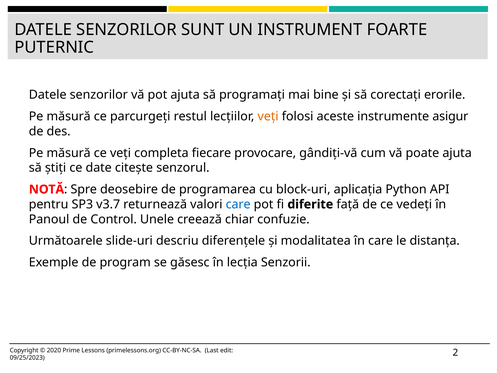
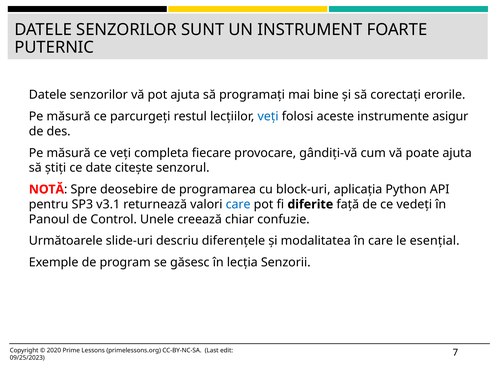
veți at (268, 116) colour: orange -> blue
v3.7: v3.7 -> v3.1
distanța: distanța -> esențial
2: 2 -> 7
